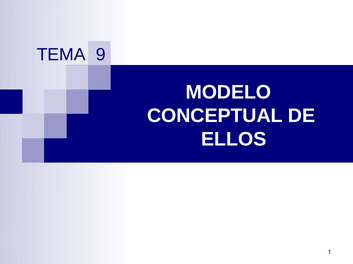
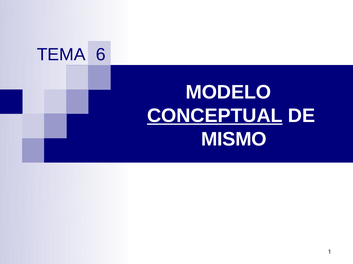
9: 9 -> 6
CONCEPTUAL underline: none -> present
ELLOS: ELLOS -> MISMO
